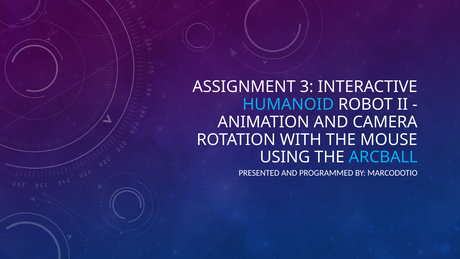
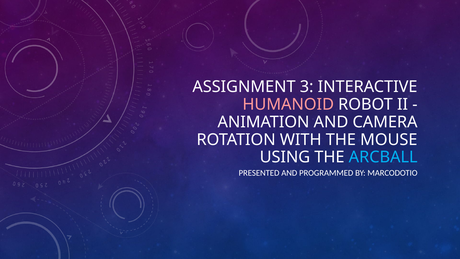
HUMANOID colour: light blue -> pink
